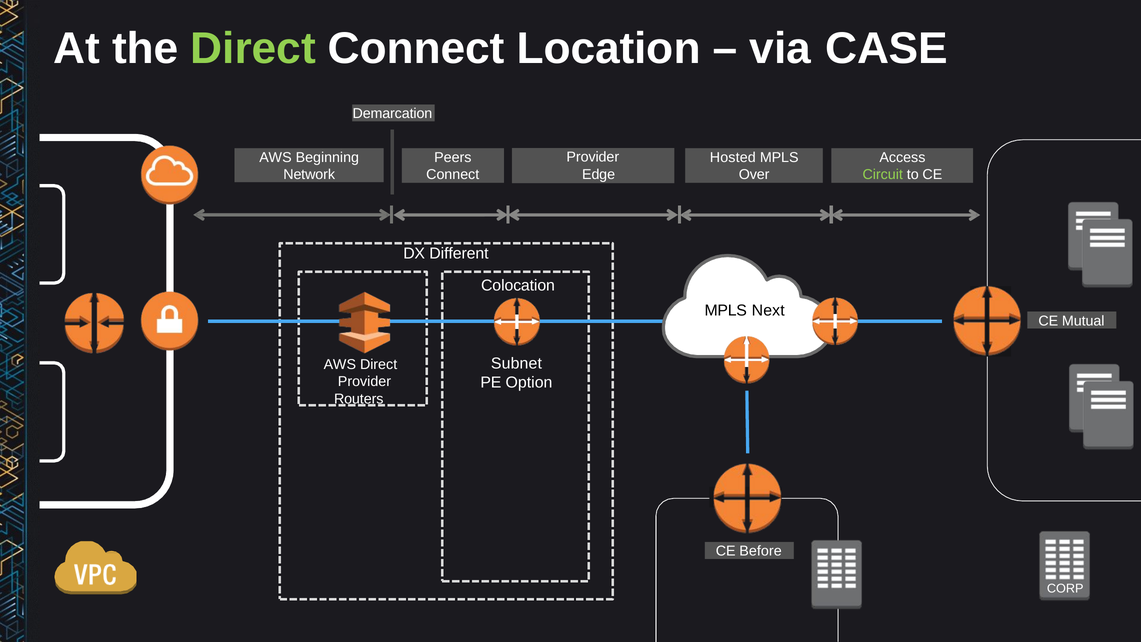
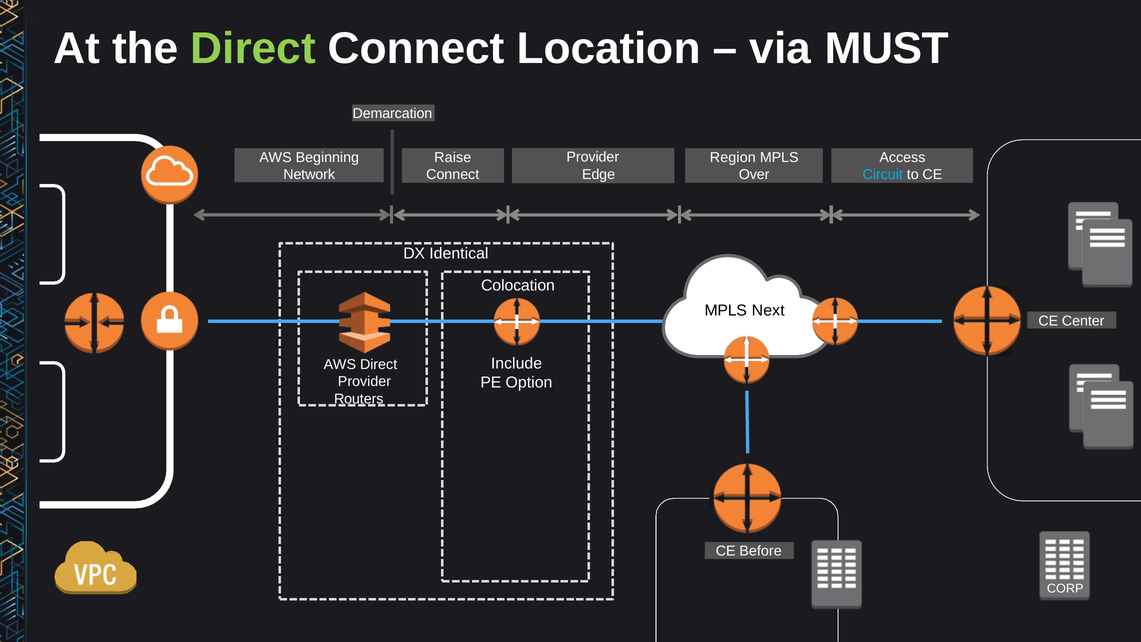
CASE: CASE -> MUST
Peers: Peers -> Raise
Hosted: Hosted -> Region
Circuit colour: light green -> light blue
Different: Different -> Identical
Mutual: Mutual -> Center
Subnet: Subnet -> Include
